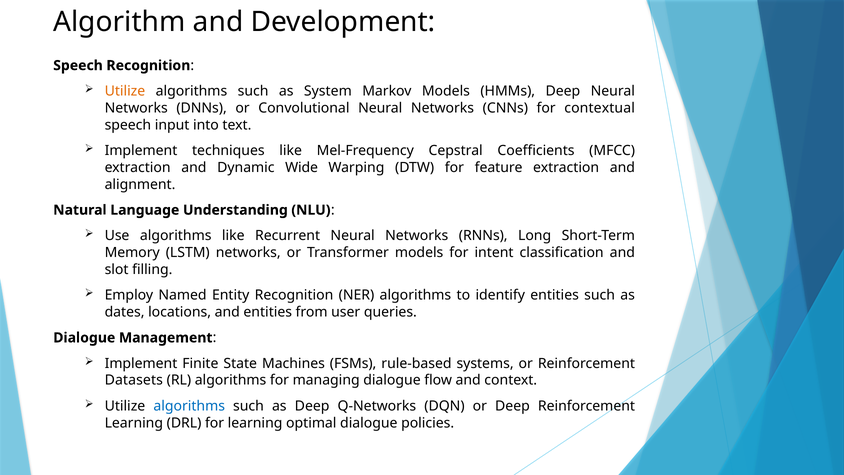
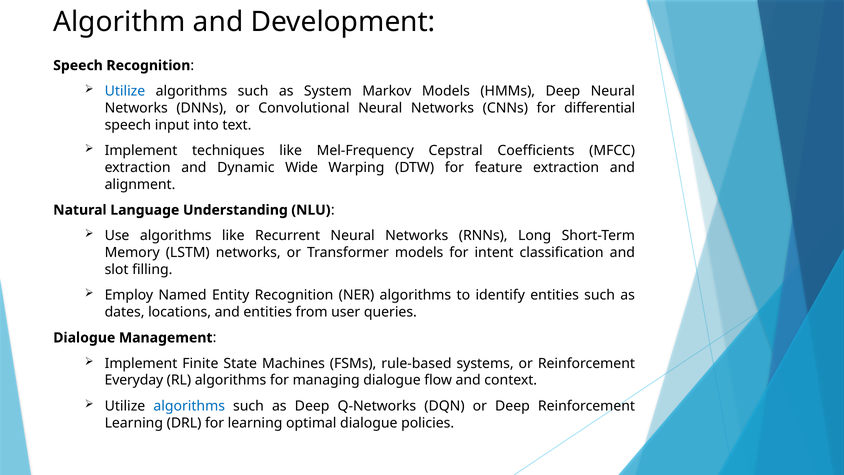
Utilize at (125, 91) colour: orange -> blue
contextual: contextual -> differential
Datasets: Datasets -> Everyday
